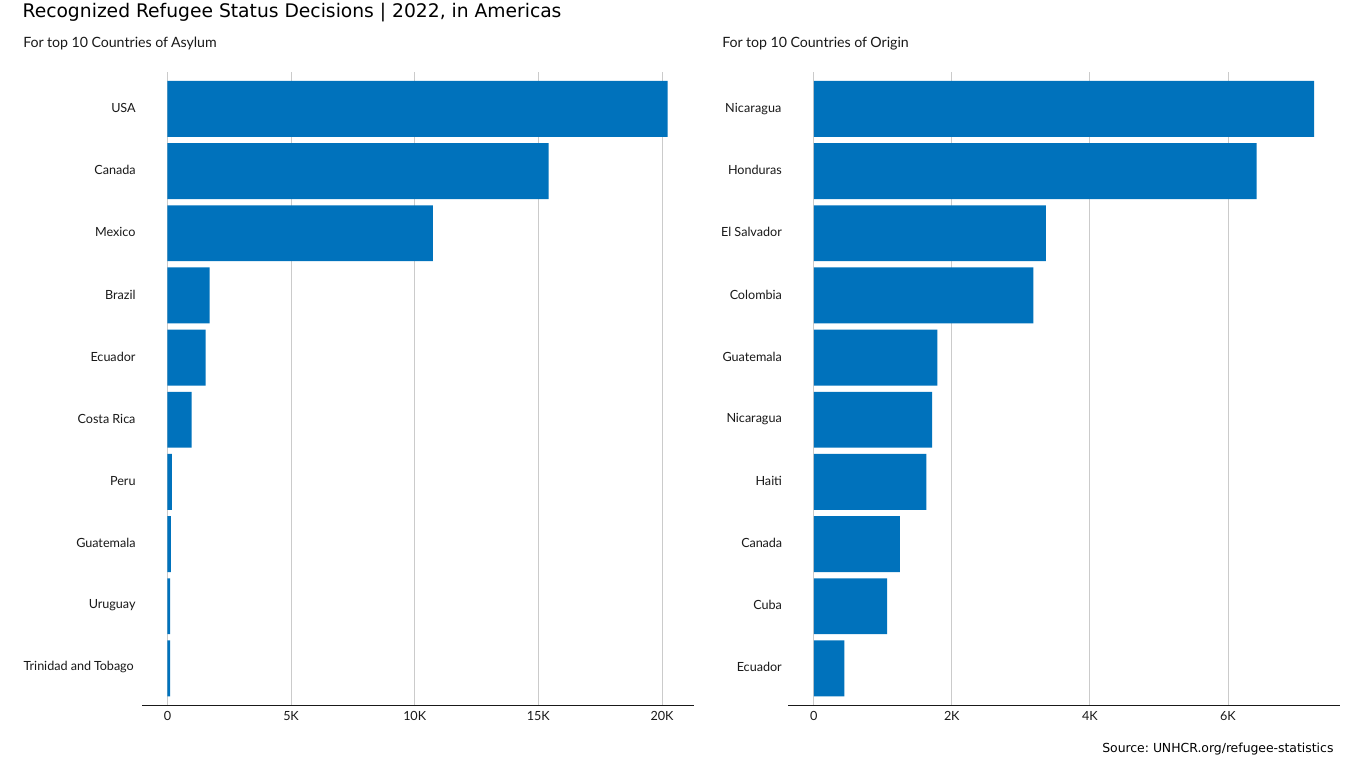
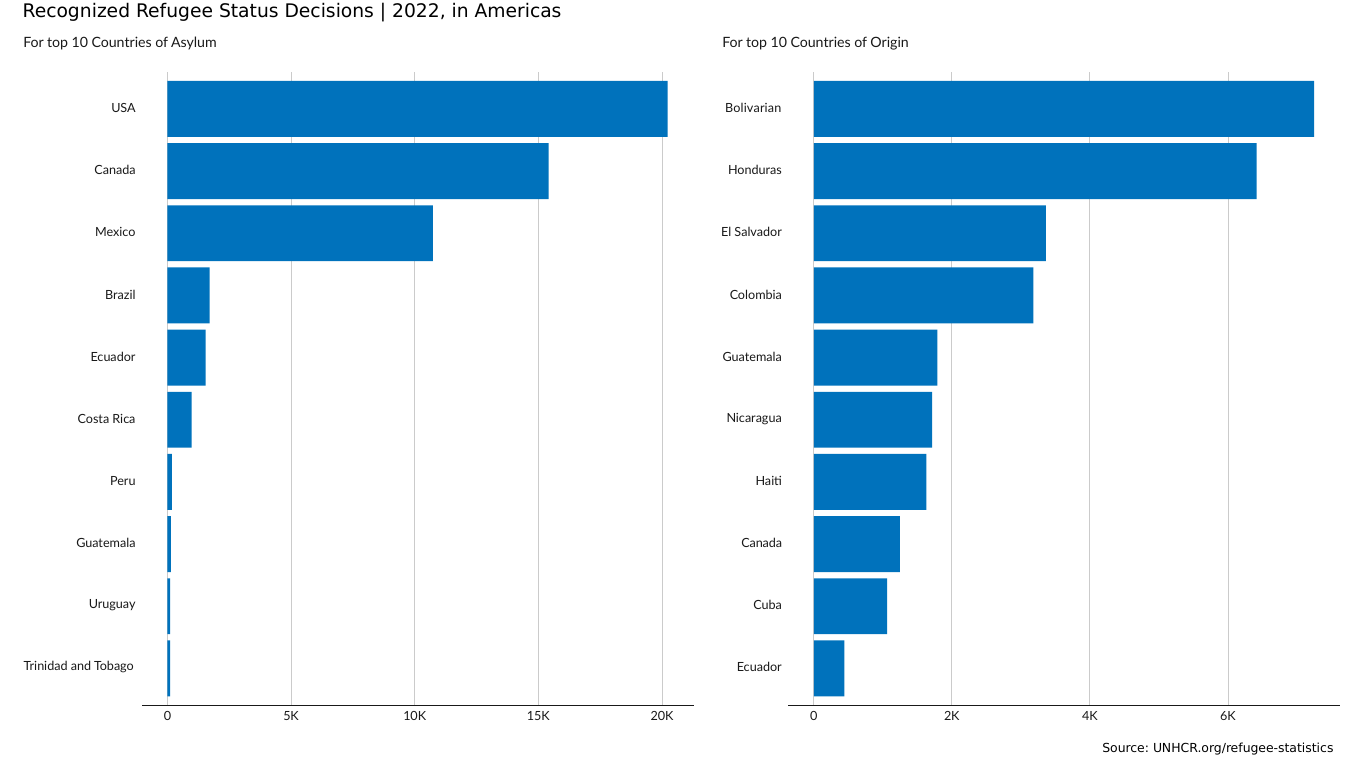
Nicaragua at (753, 108): Nicaragua -> Bolivarian
